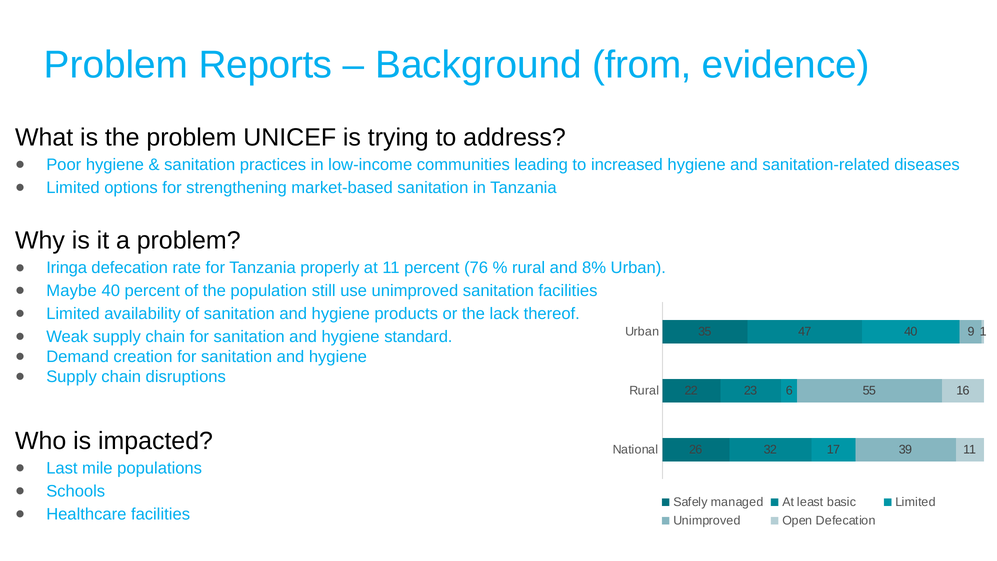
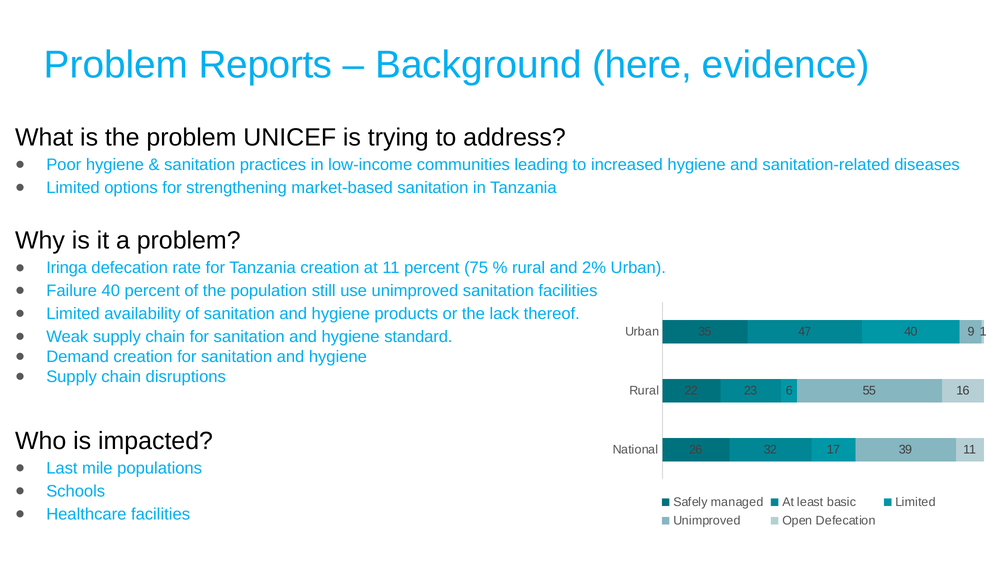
from: from -> here
Tanzania properly: properly -> creation
76: 76 -> 75
8%: 8% -> 2%
Maybe: Maybe -> Failure
